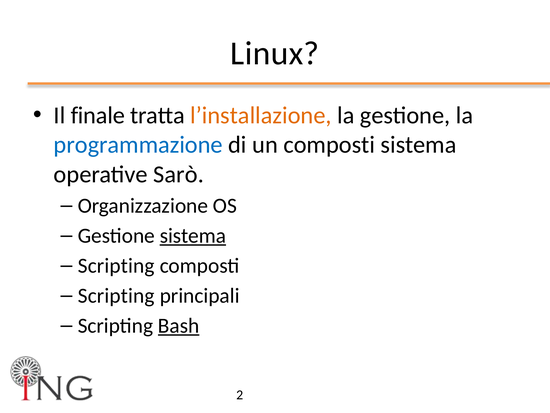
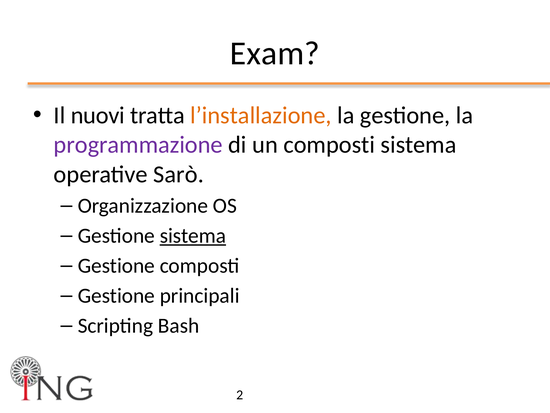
Linux: Linux -> Exam
finale: finale -> nuovi
programmazione colour: blue -> purple
Scripting at (116, 266): Scripting -> Gestione
Scripting at (116, 296): Scripting -> Gestione
Bash underline: present -> none
